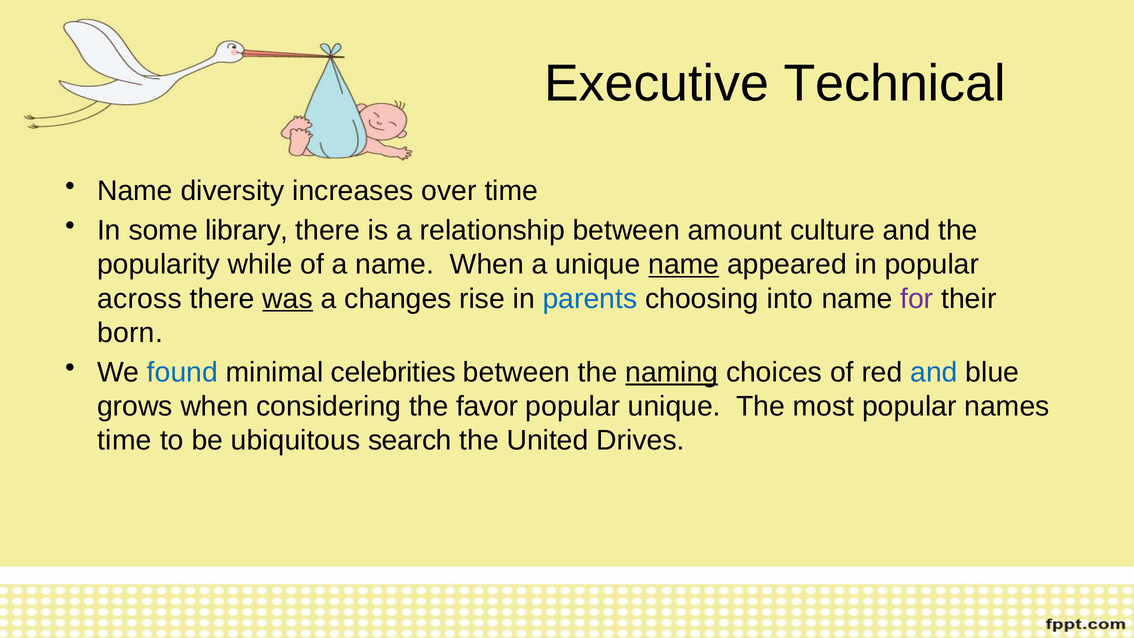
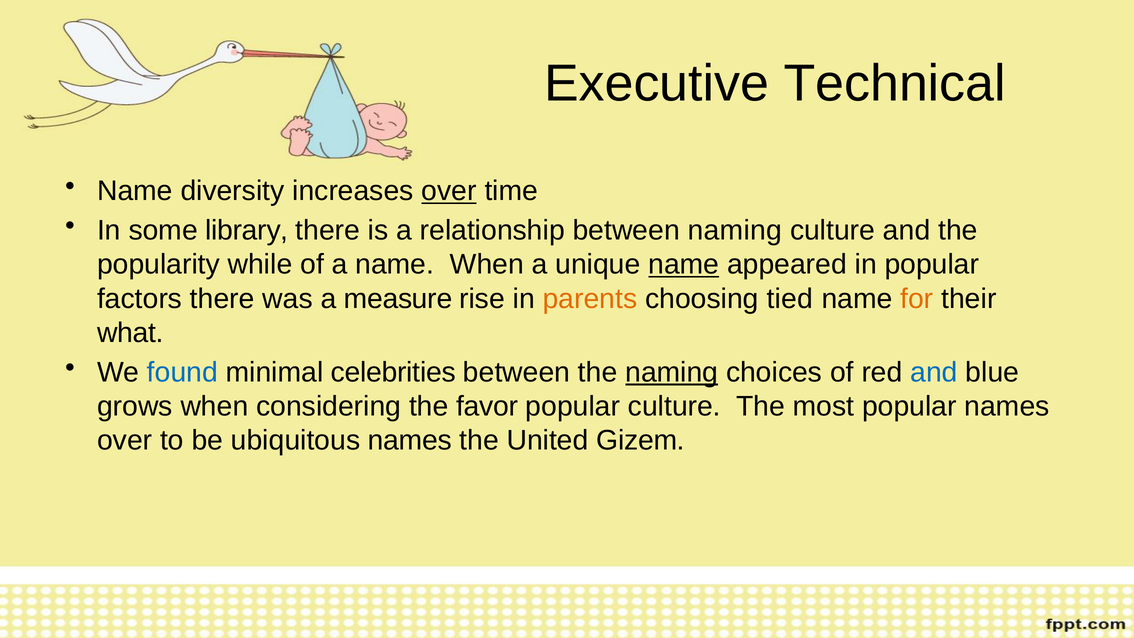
over at (449, 191) underline: none -> present
between amount: amount -> naming
across: across -> factors
was underline: present -> none
changes: changes -> measure
parents colour: blue -> orange
into: into -> tied
for colour: purple -> orange
born: born -> what
popular unique: unique -> culture
time at (125, 440): time -> over
ubiquitous search: search -> names
Drives: Drives -> Gizem
